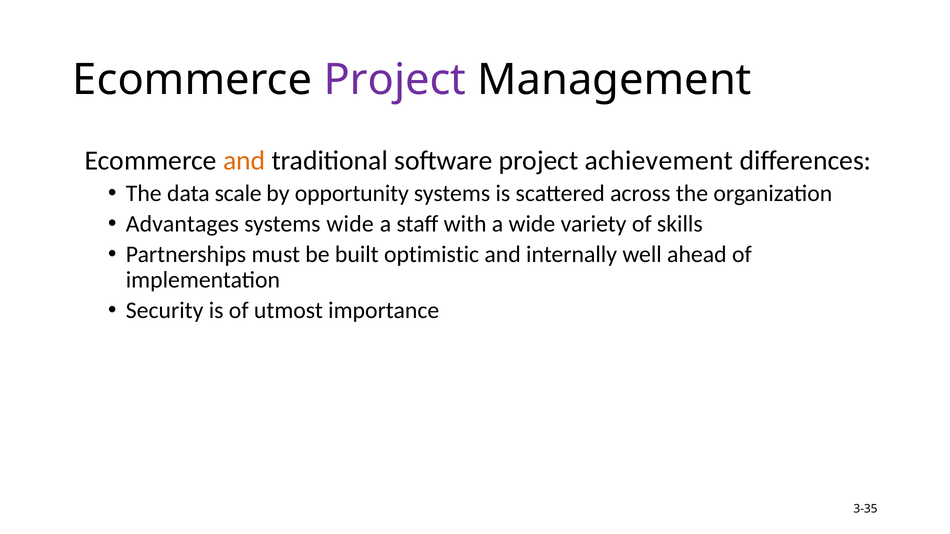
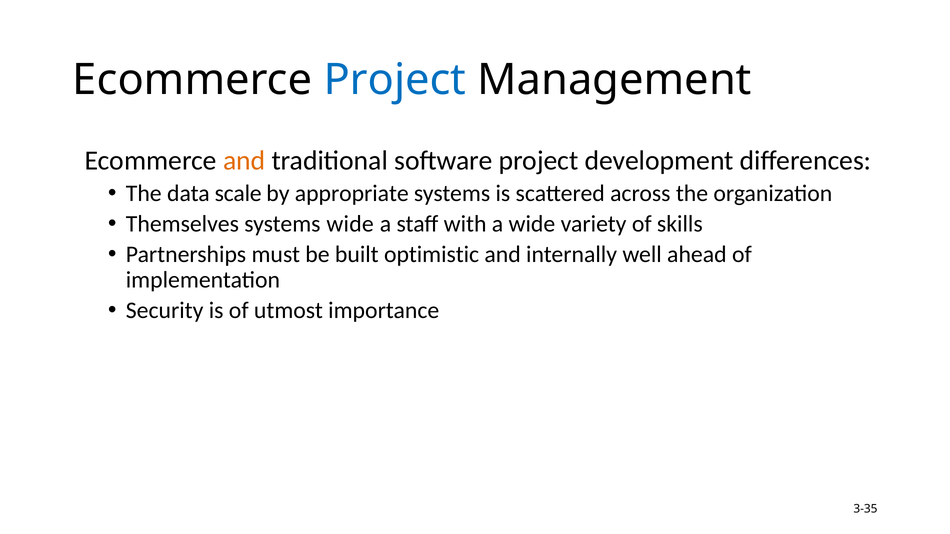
Project at (395, 80) colour: purple -> blue
achievement: achievement -> development
opportunity: opportunity -> appropriate
Advantages: Advantages -> Themselves
